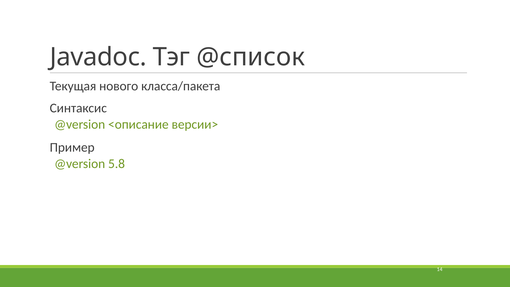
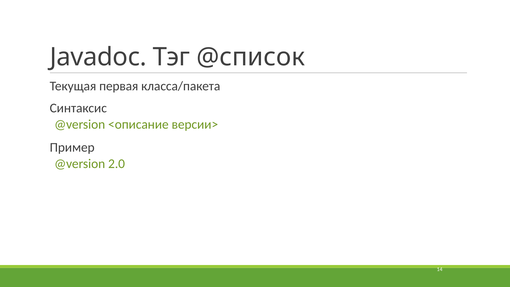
нового: нового -> первая
5.8: 5.8 -> 2.0
